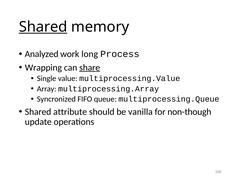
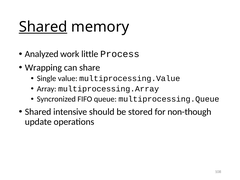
long: long -> little
share underline: present -> none
attribute: attribute -> intensive
vanilla: vanilla -> stored
